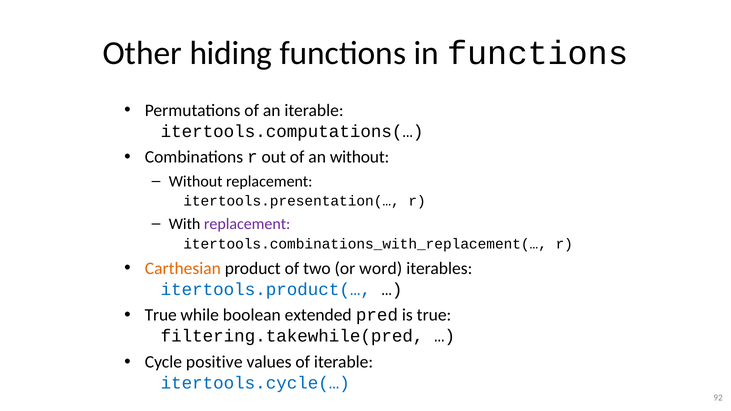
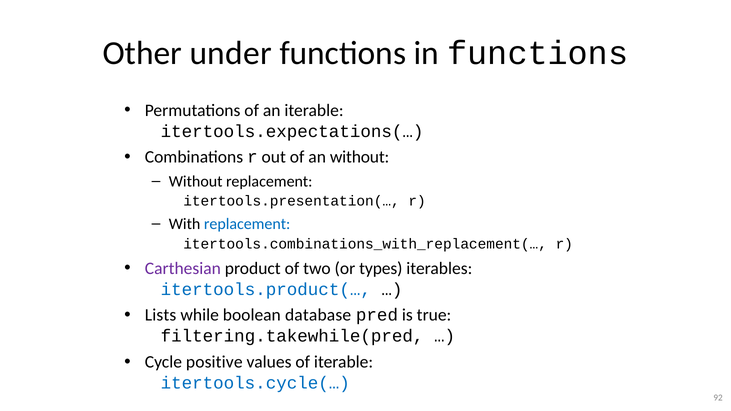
hiding: hiding -> under
itertools.computations(…: itertools.computations(… -> itertools.expectations(…
replacement at (247, 224) colour: purple -> blue
Carthesian colour: orange -> purple
word: word -> types
True at (161, 315): True -> Lists
extended: extended -> database
